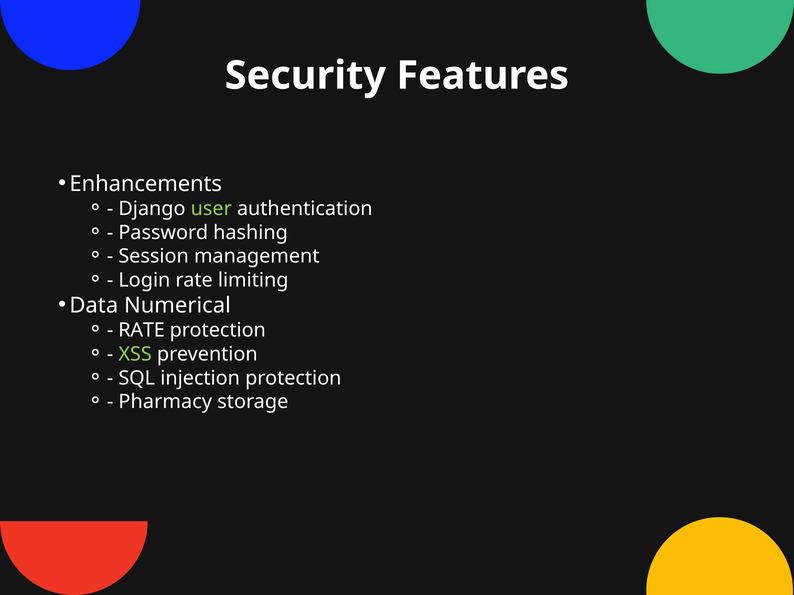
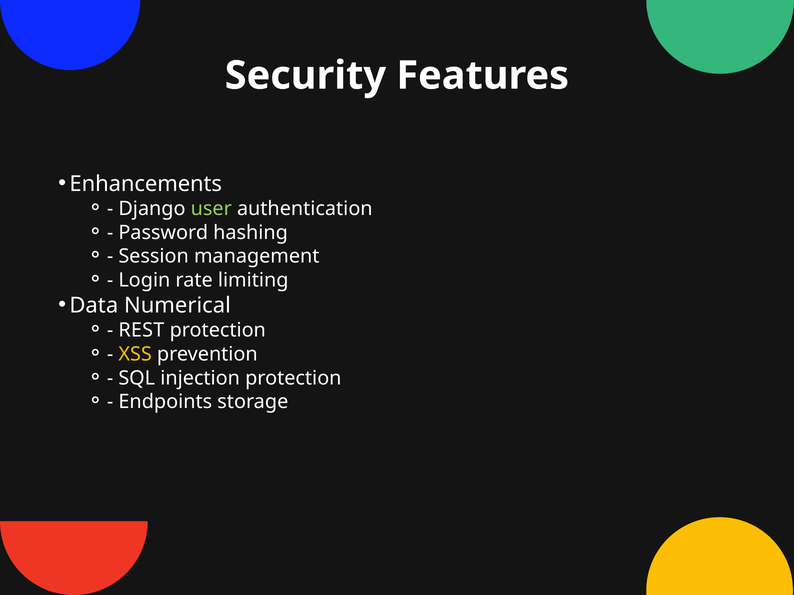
RATE at (142, 331): RATE -> REST
XSS colour: light green -> yellow
Pharmacy: Pharmacy -> Endpoints
